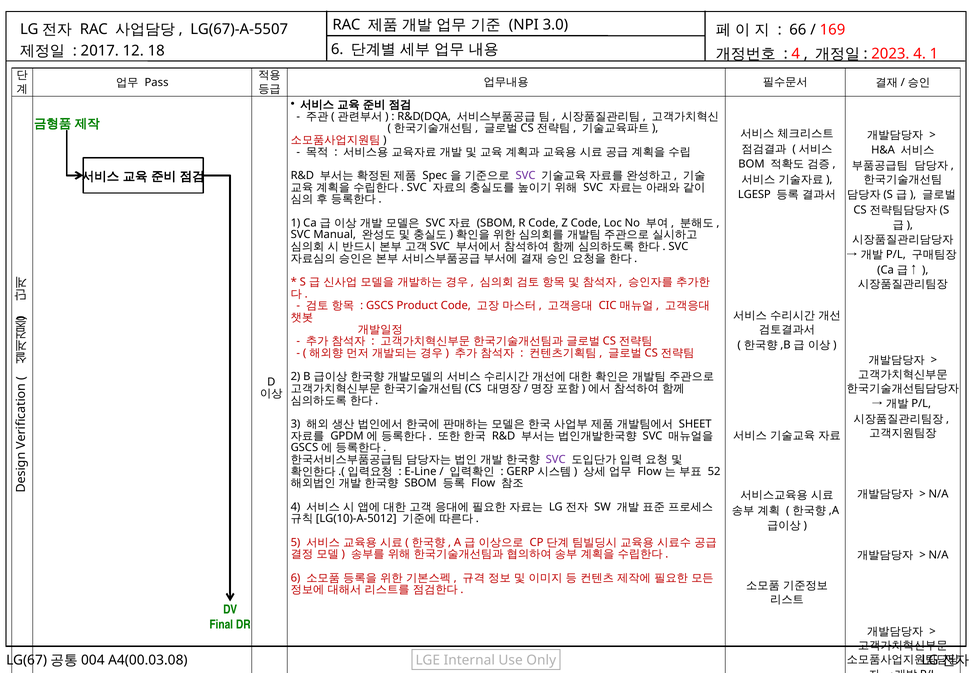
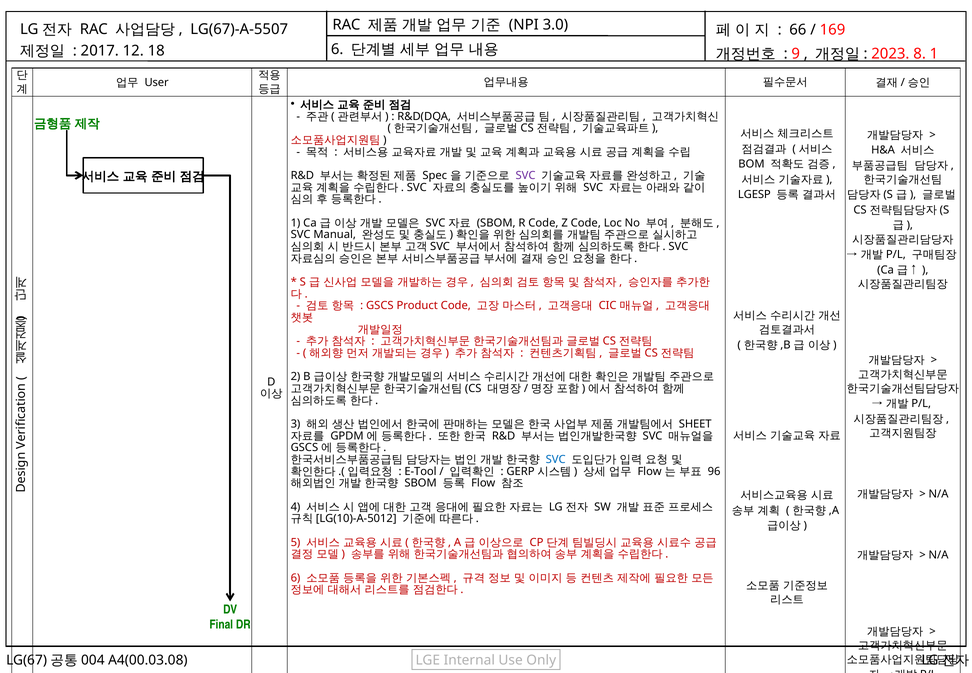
4 at (796, 54): 4 -> 9
4 at (920, 54): 4 -> 8
Pass: Pass -> User
SVC at (556, 459) colour: purple -> blue
E-Line: E-Line -> E-Tool
52: 52 -> 96
